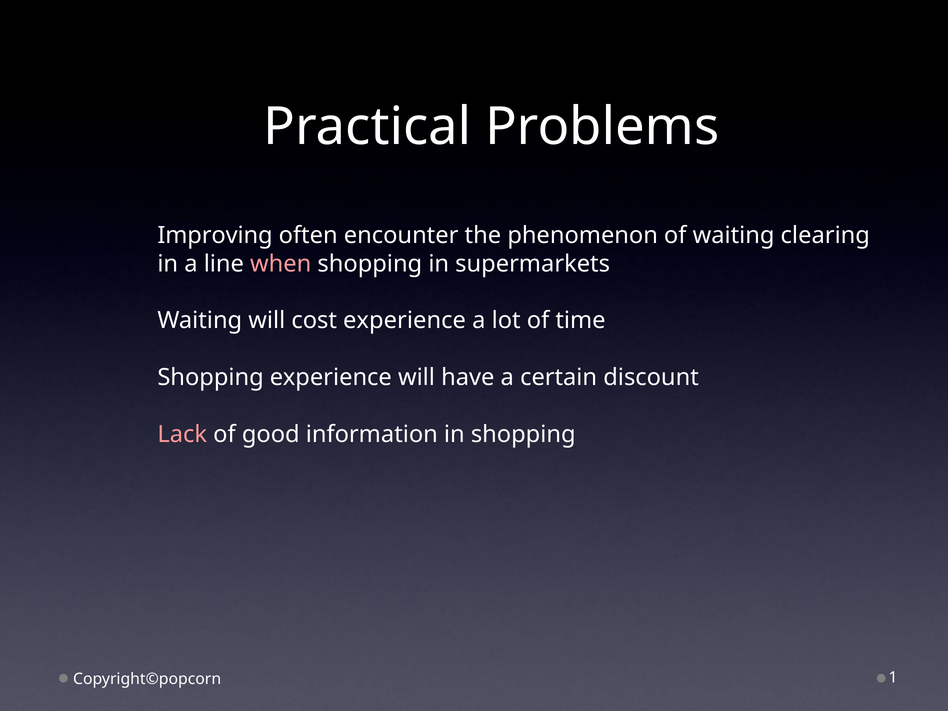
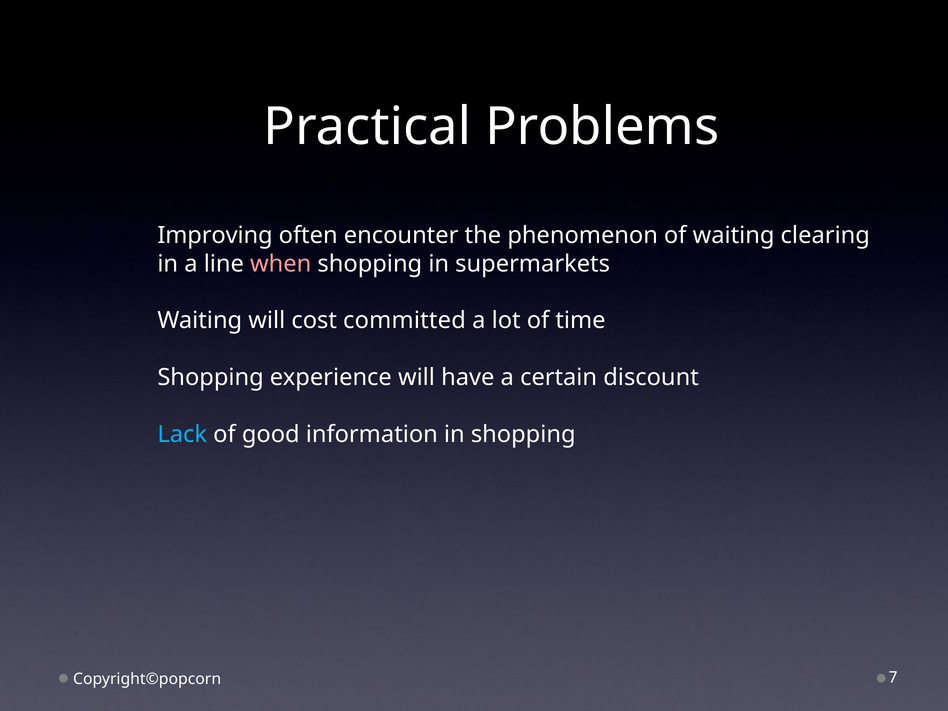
cost experience: experience -> committed
Lack colour: pink -> light blue
1: 1 -> 7
